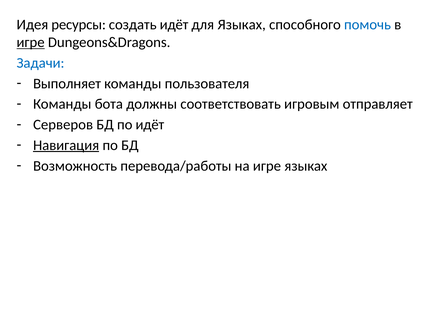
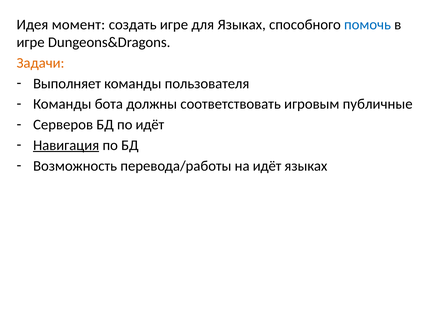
ресурсы: ресурсы -> момент
создать идёт: идёт -> игре
игре at (31, 42) underline: present -> none
Задачи colour: blue -> orange
отправляет: отправляет -> публичные
на игре: игре -> идёт
